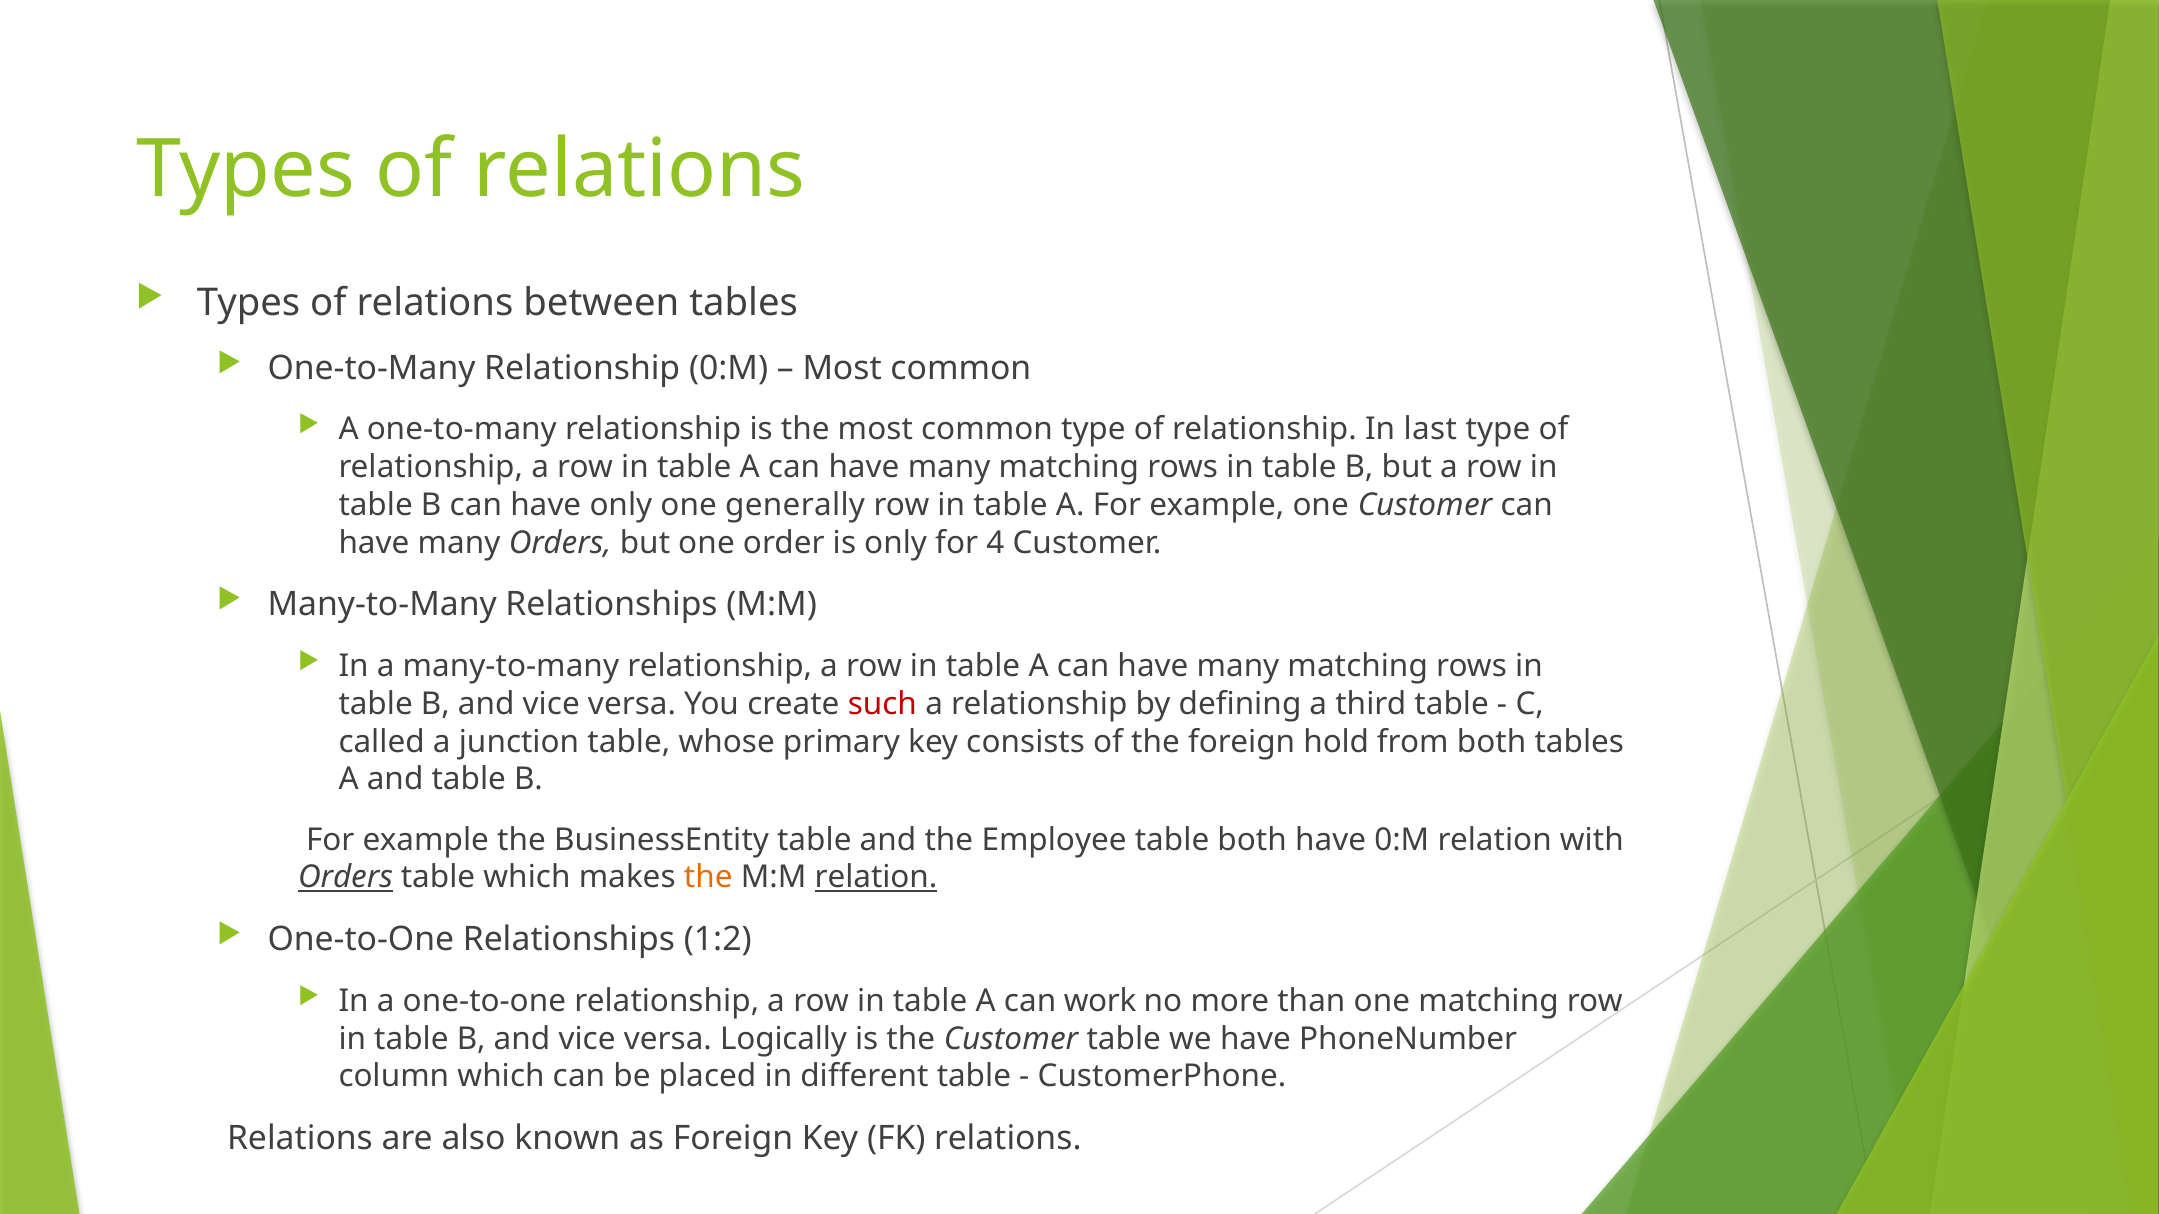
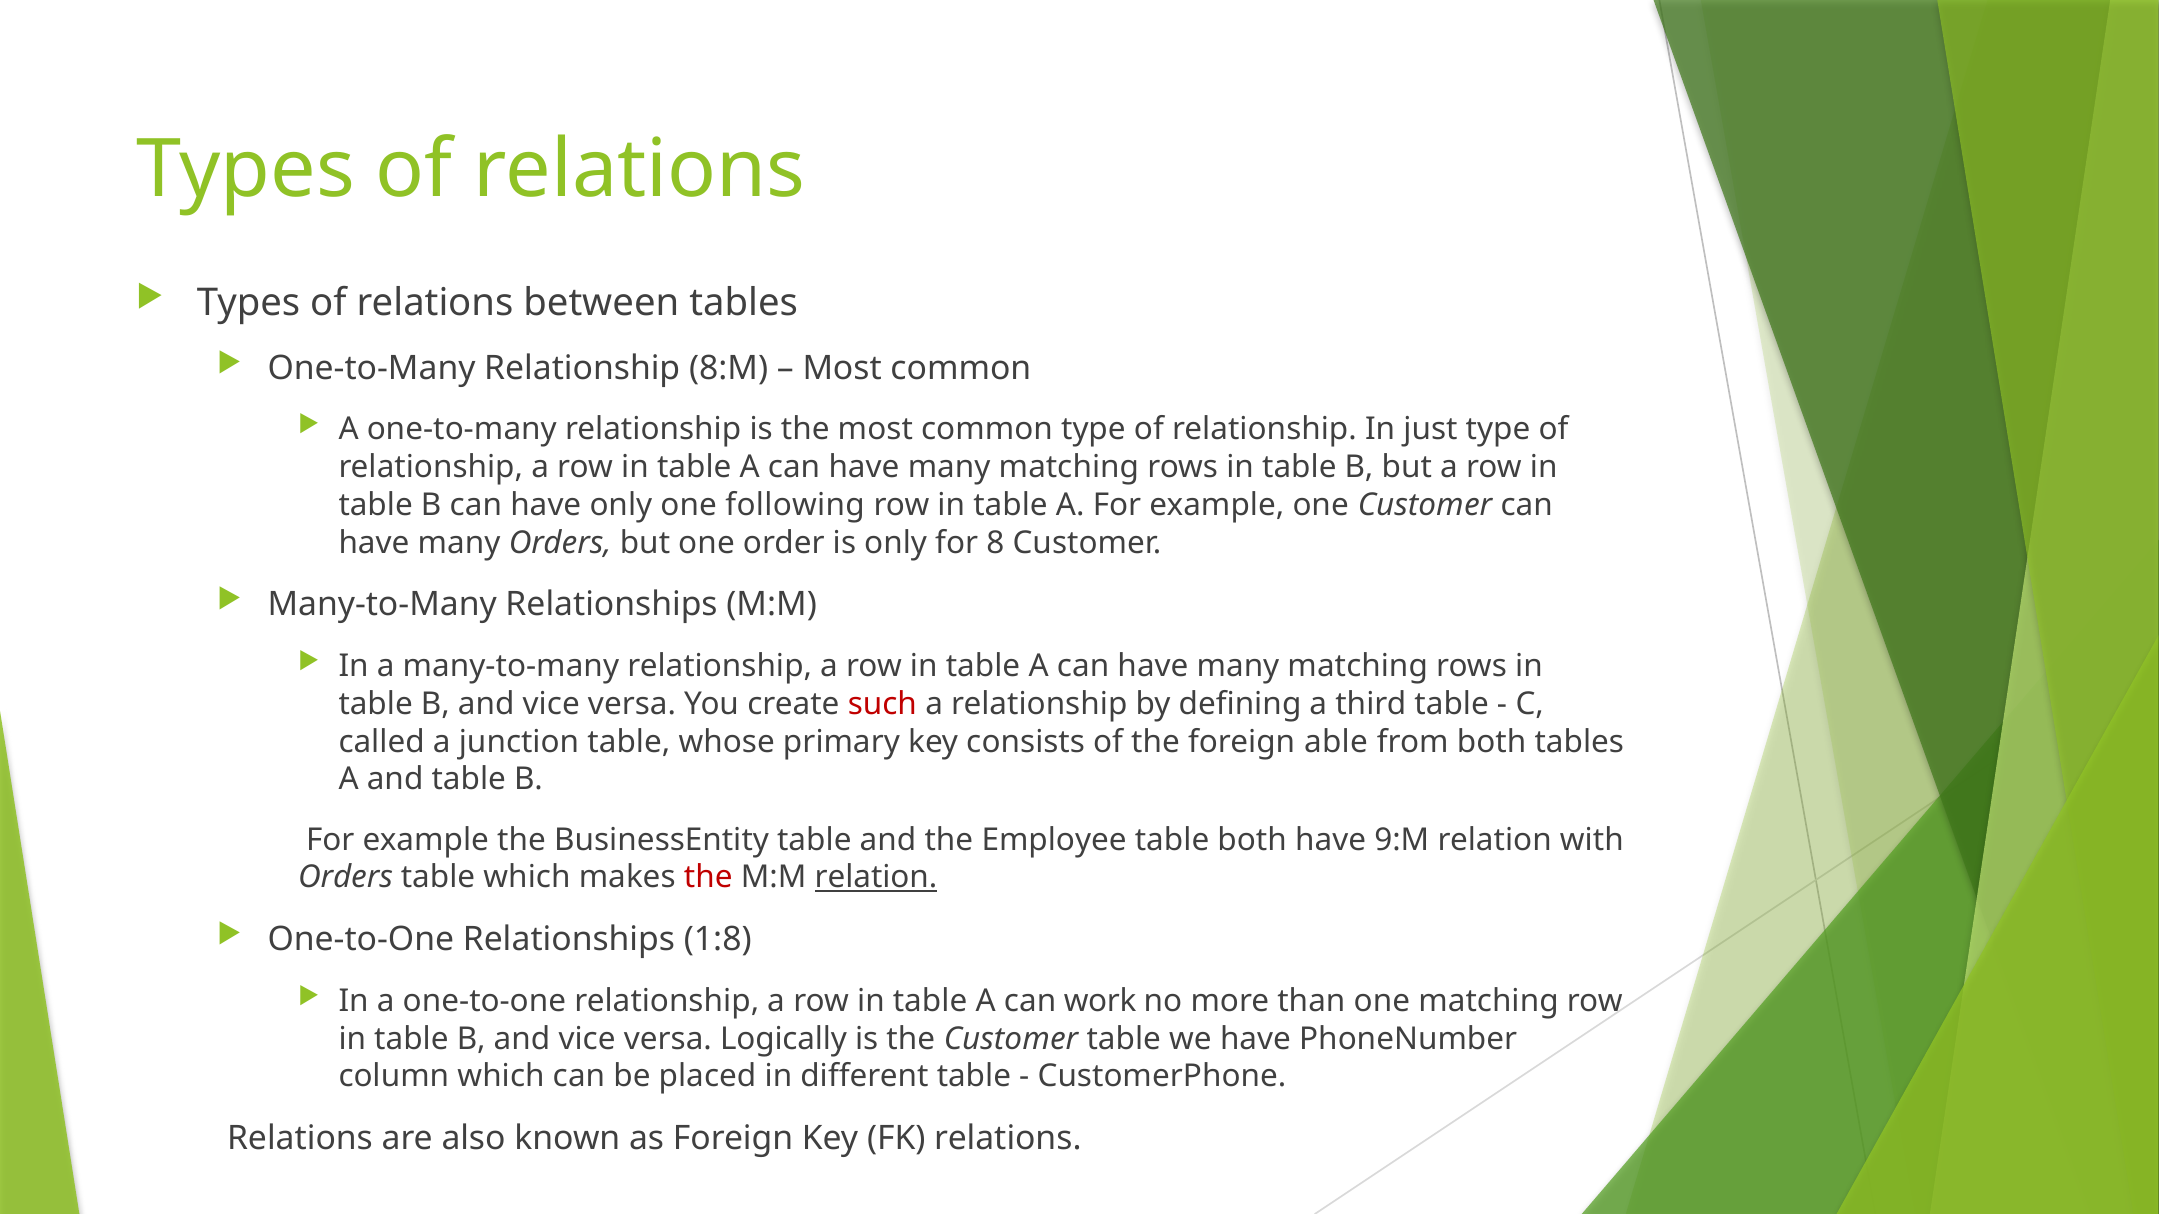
Relationship 0:M: 0:M -> 8:M
last: last -> just
generally: generally -> following
4: 4 -> 8
hold: hold -> able
have 0:M: 0:M -> 9:M
Orders at (345, 878) underline: present -> none
the at (708, 878) colour: orange -> red
1:2: 1:2 -> 1:8
